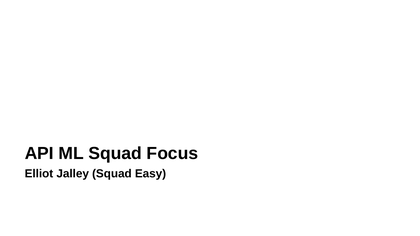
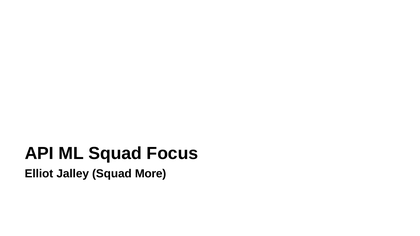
Easy: Easy -> More
